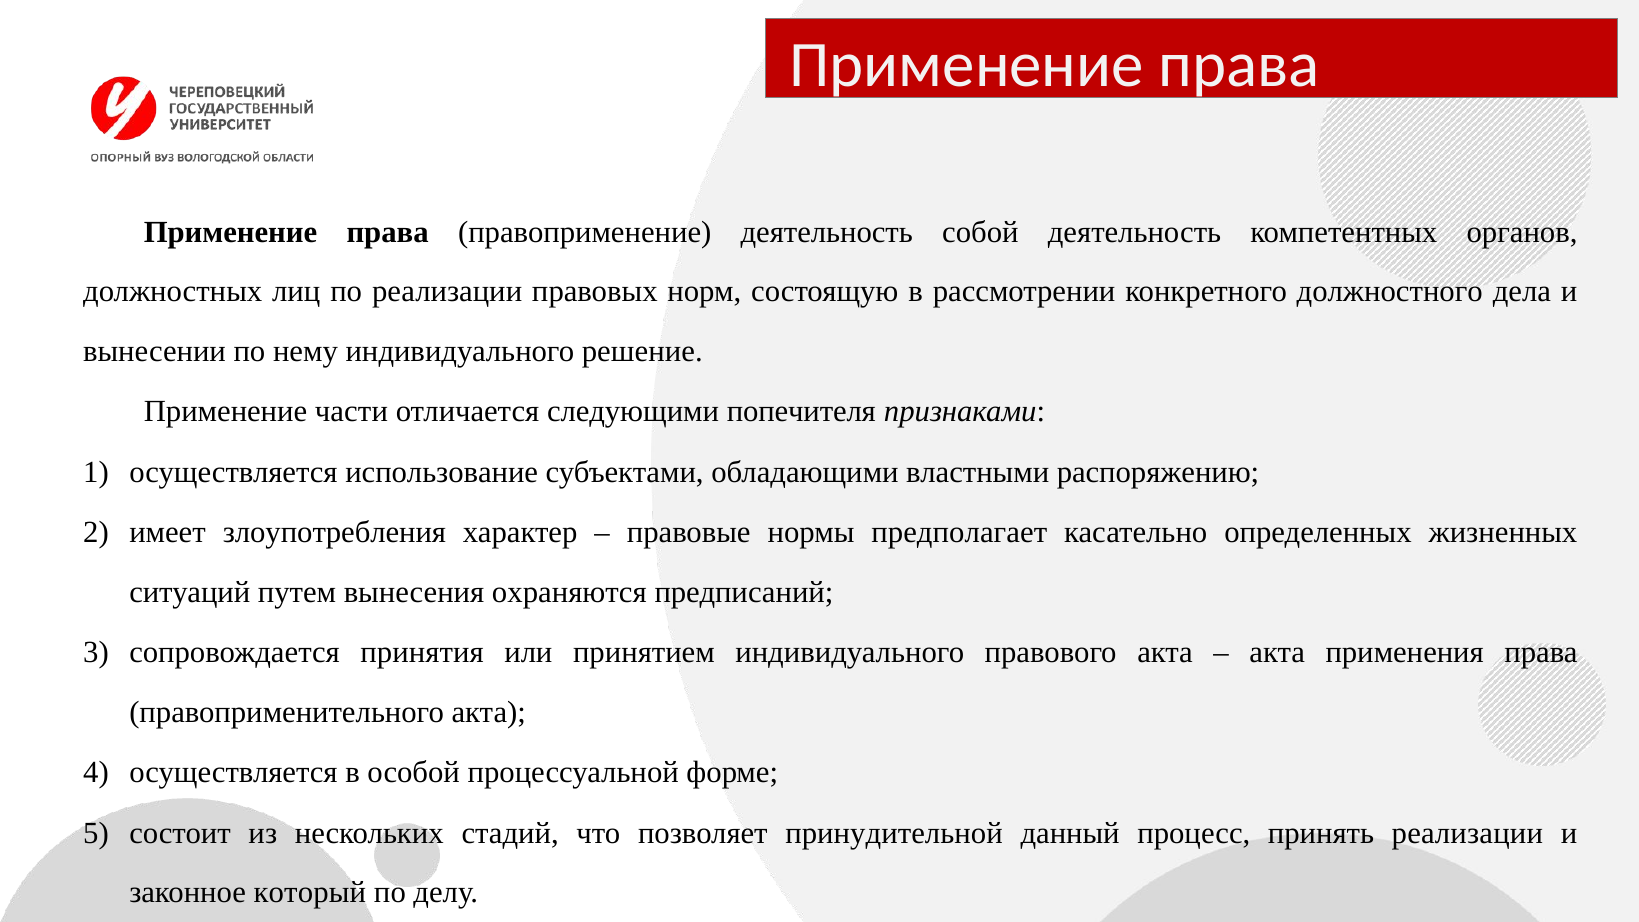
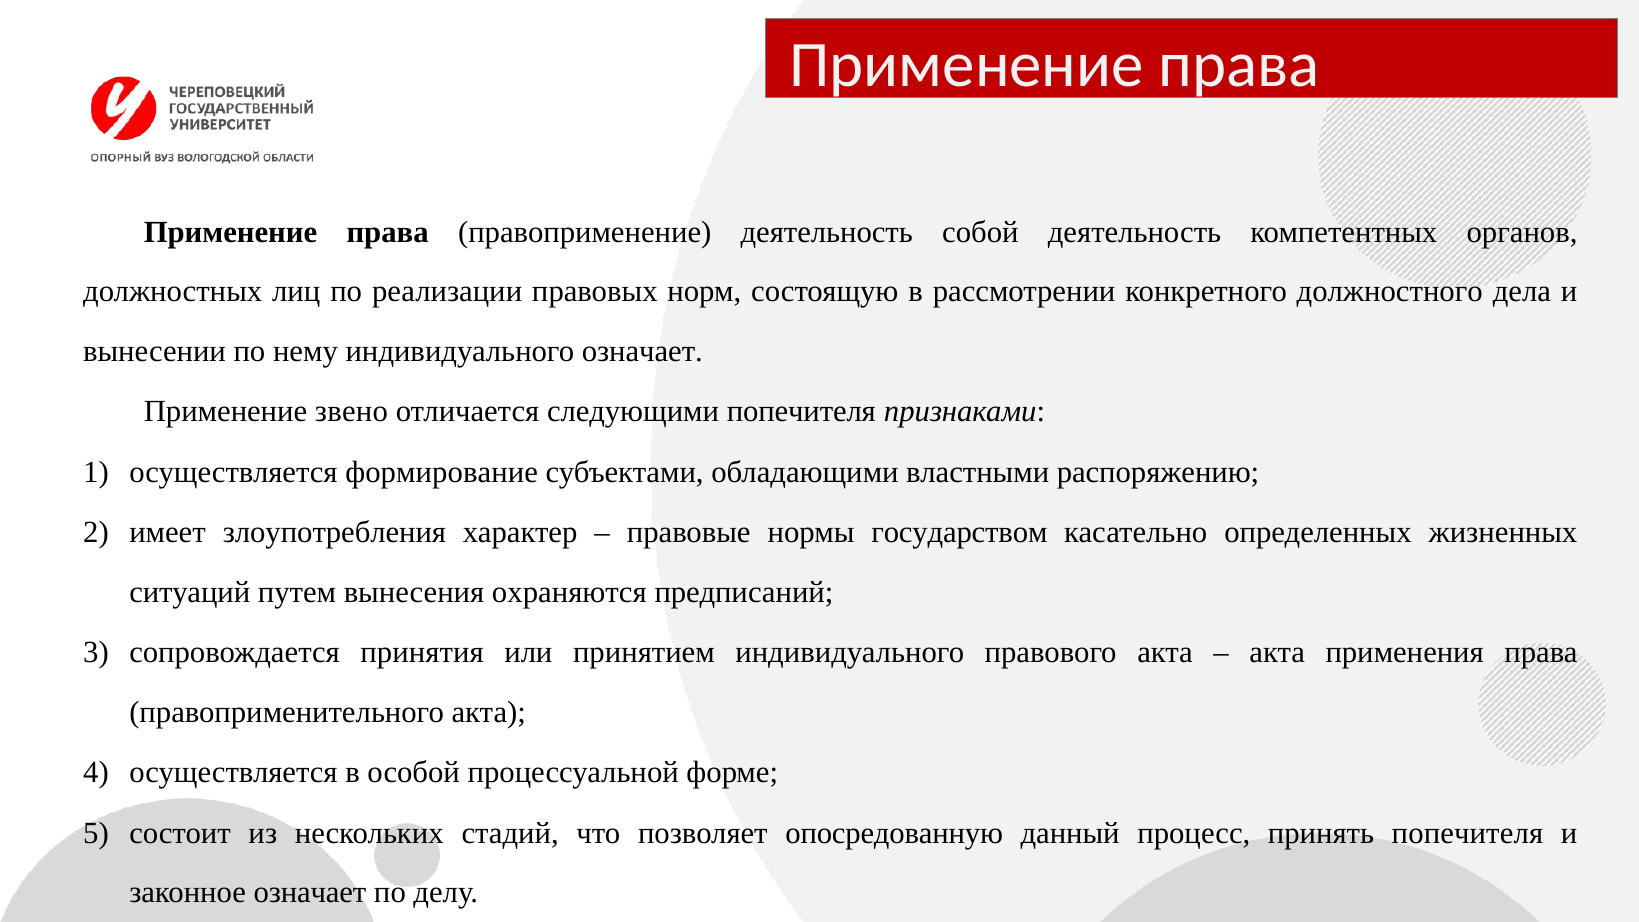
индивидуального решение: решение -> означает
части: части -> звено
использование: использование -> формирование
предполагает: предполагает -> государством
принудительной: принудительной -> опосредованную
принять реализации: реализации -> попечителя
законное который: который -> означает
